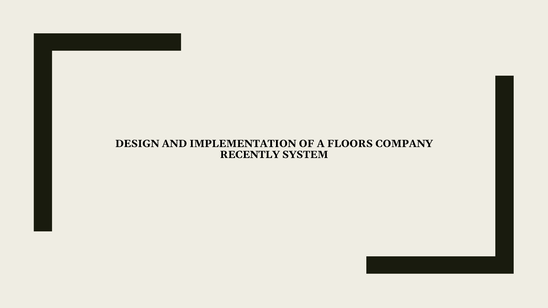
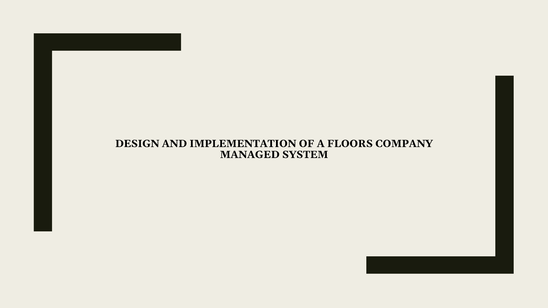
RECENTLY: RECENTLY -> MANAGED
